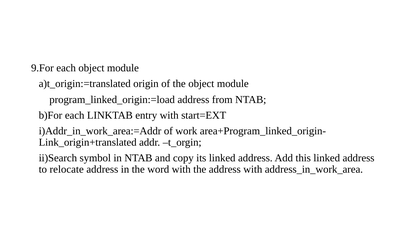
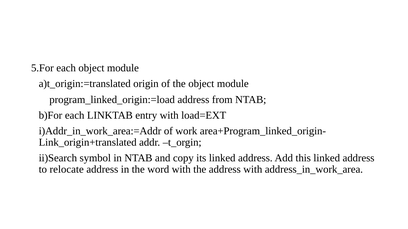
9.For: 9.For -> 5.For
start=EXT: start=EXT -> load=EXT
